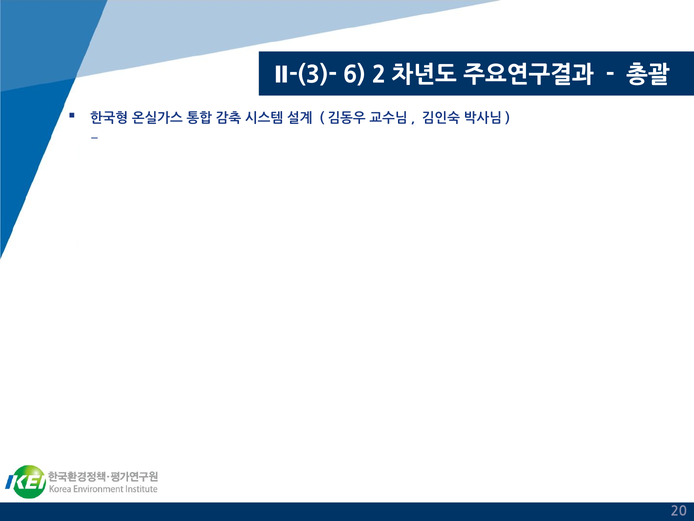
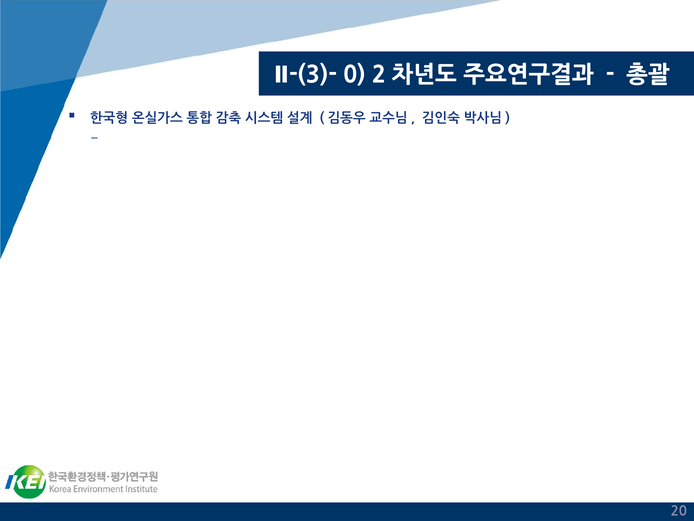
6: 6 -> 0
